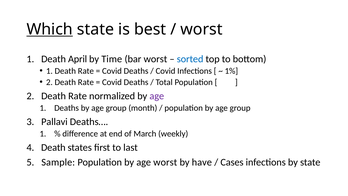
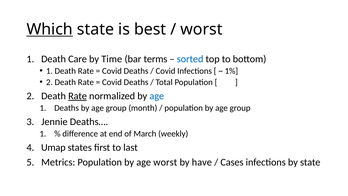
April: April -> Care
bar worst: worst -> terms
Rate at (78, 96) underline: none -> present
age at (157, 96) colour: purple -> blue
Pallavi: Pallavi -> Jennie
Death at (53, 147): Death -> Umap
Sample: Sample -> Metrics
